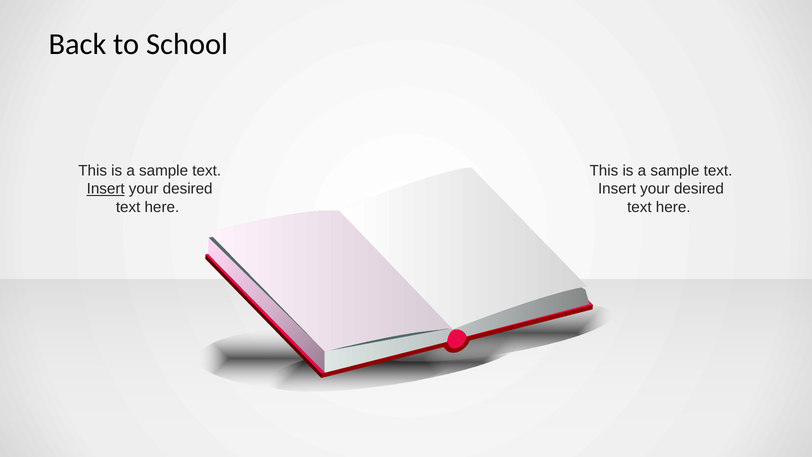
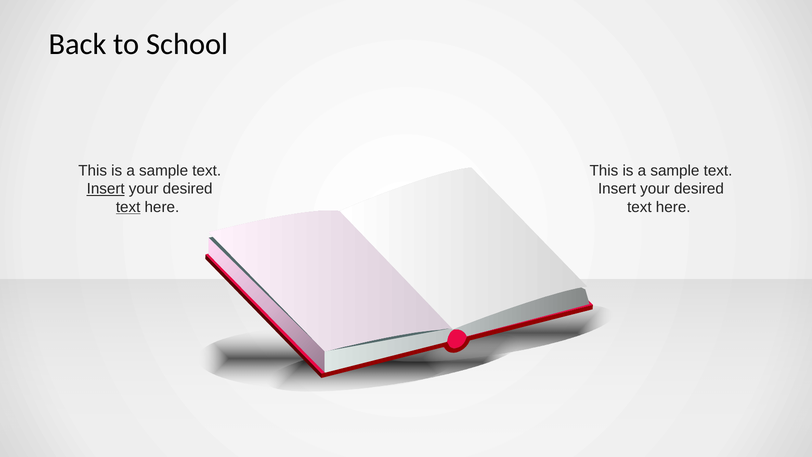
text at (128, 207) underline: none -> present
